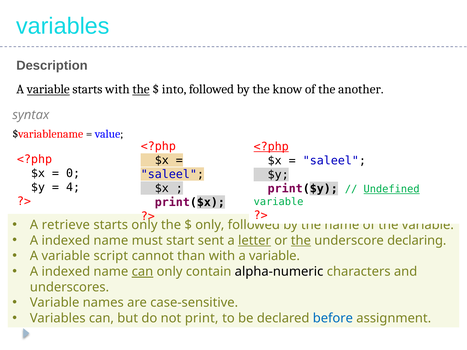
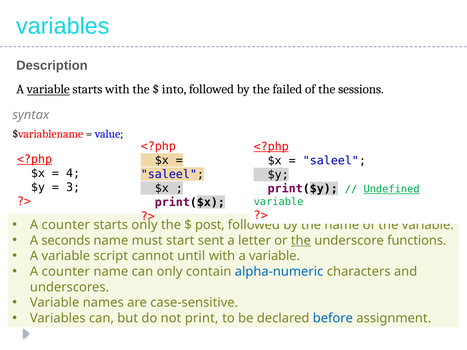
the at (141, 89) underline: present -> none
know: know -> failed
another: another -> sessions
<?php at (35, 159) underline: none -> present
0: 0 -> 4
4: 4 -> 3
retrieve at (66, 225): retrieve -> counter
only at (210, 225): only -> post
indexed at (66, 241): indexed -> seconds
letter underline: present -> none
declaring: declaring -> functions
than: than -> until
indexed at (66, 272): indexed -> counter
can at (142, 272) underline: present -> none
alpha-numeric colour: black -> blue
